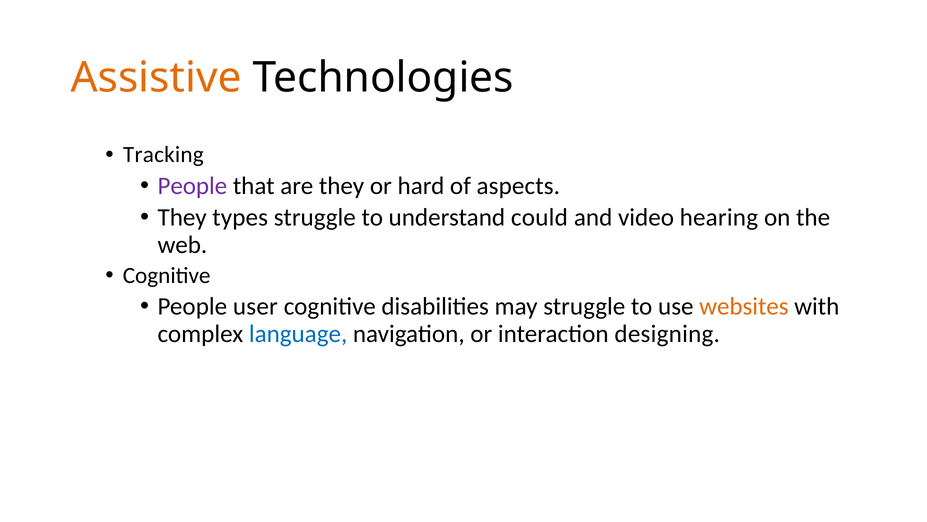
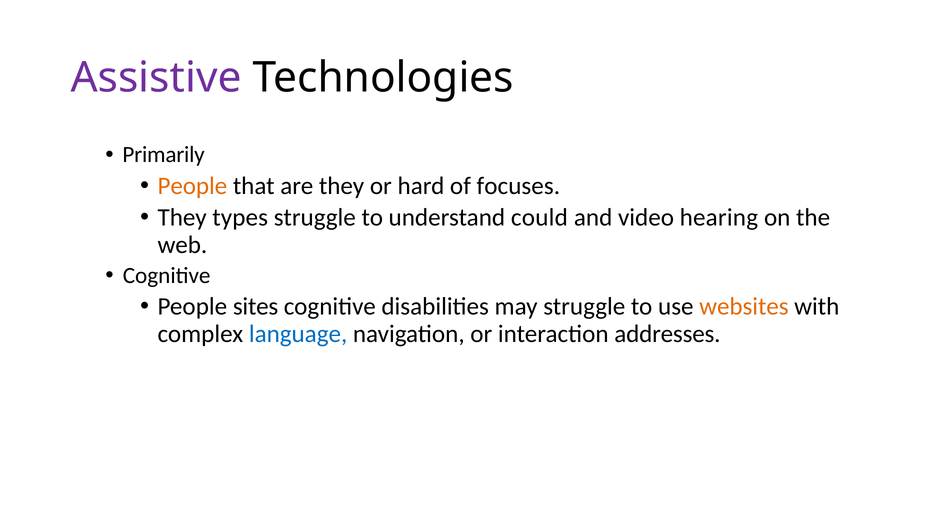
Assistive colour: orange -> purple
Tracking: Tracking -> Primarily
People at (192, 186) colour: purple -> orange
aspects: aspects -> focuses
user: user -> sites
designing: designing -> addresses
